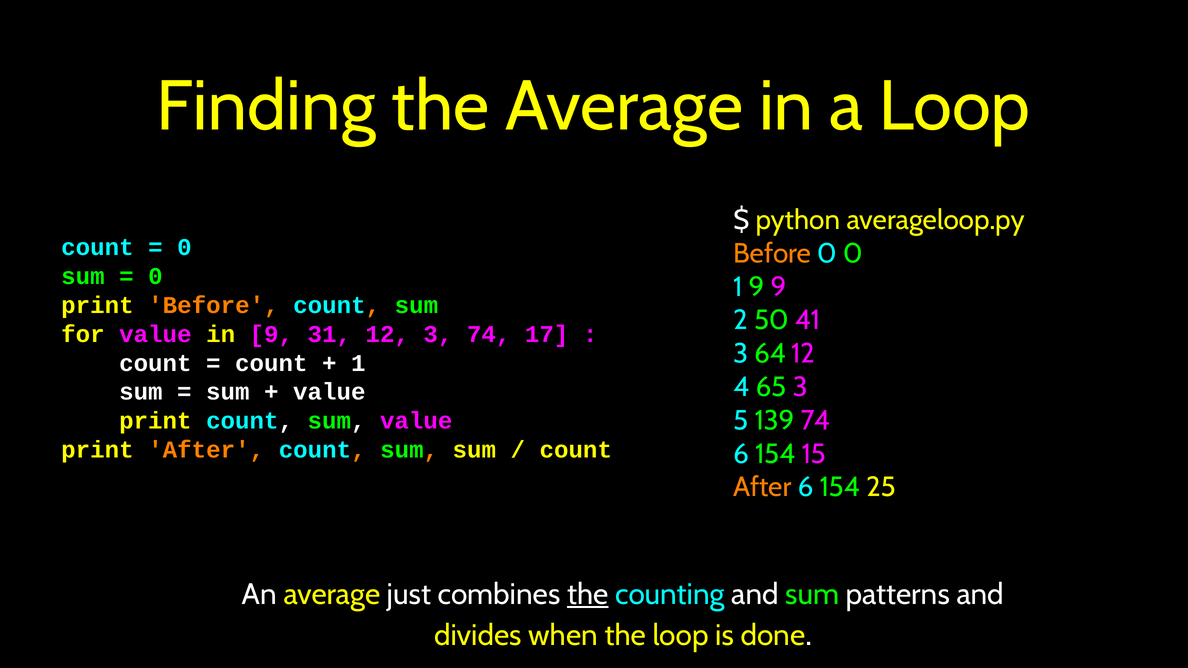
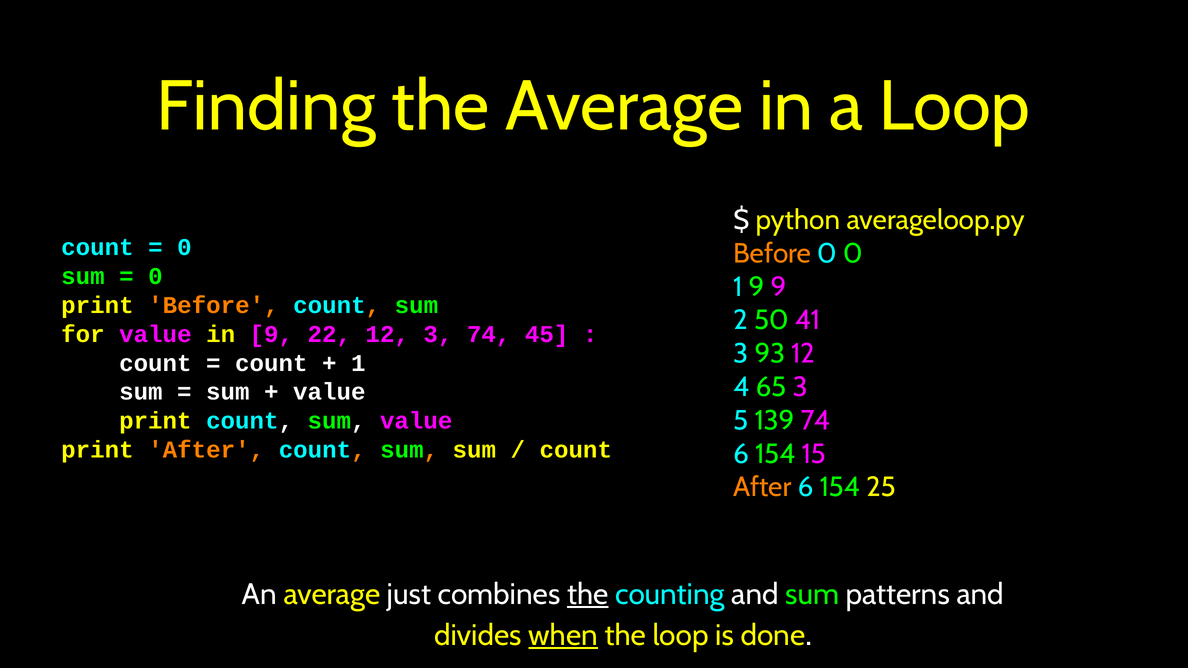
31: 31 -> 22
17: 17 -> 45
64: 64 -> 93
when underline: none -> present
